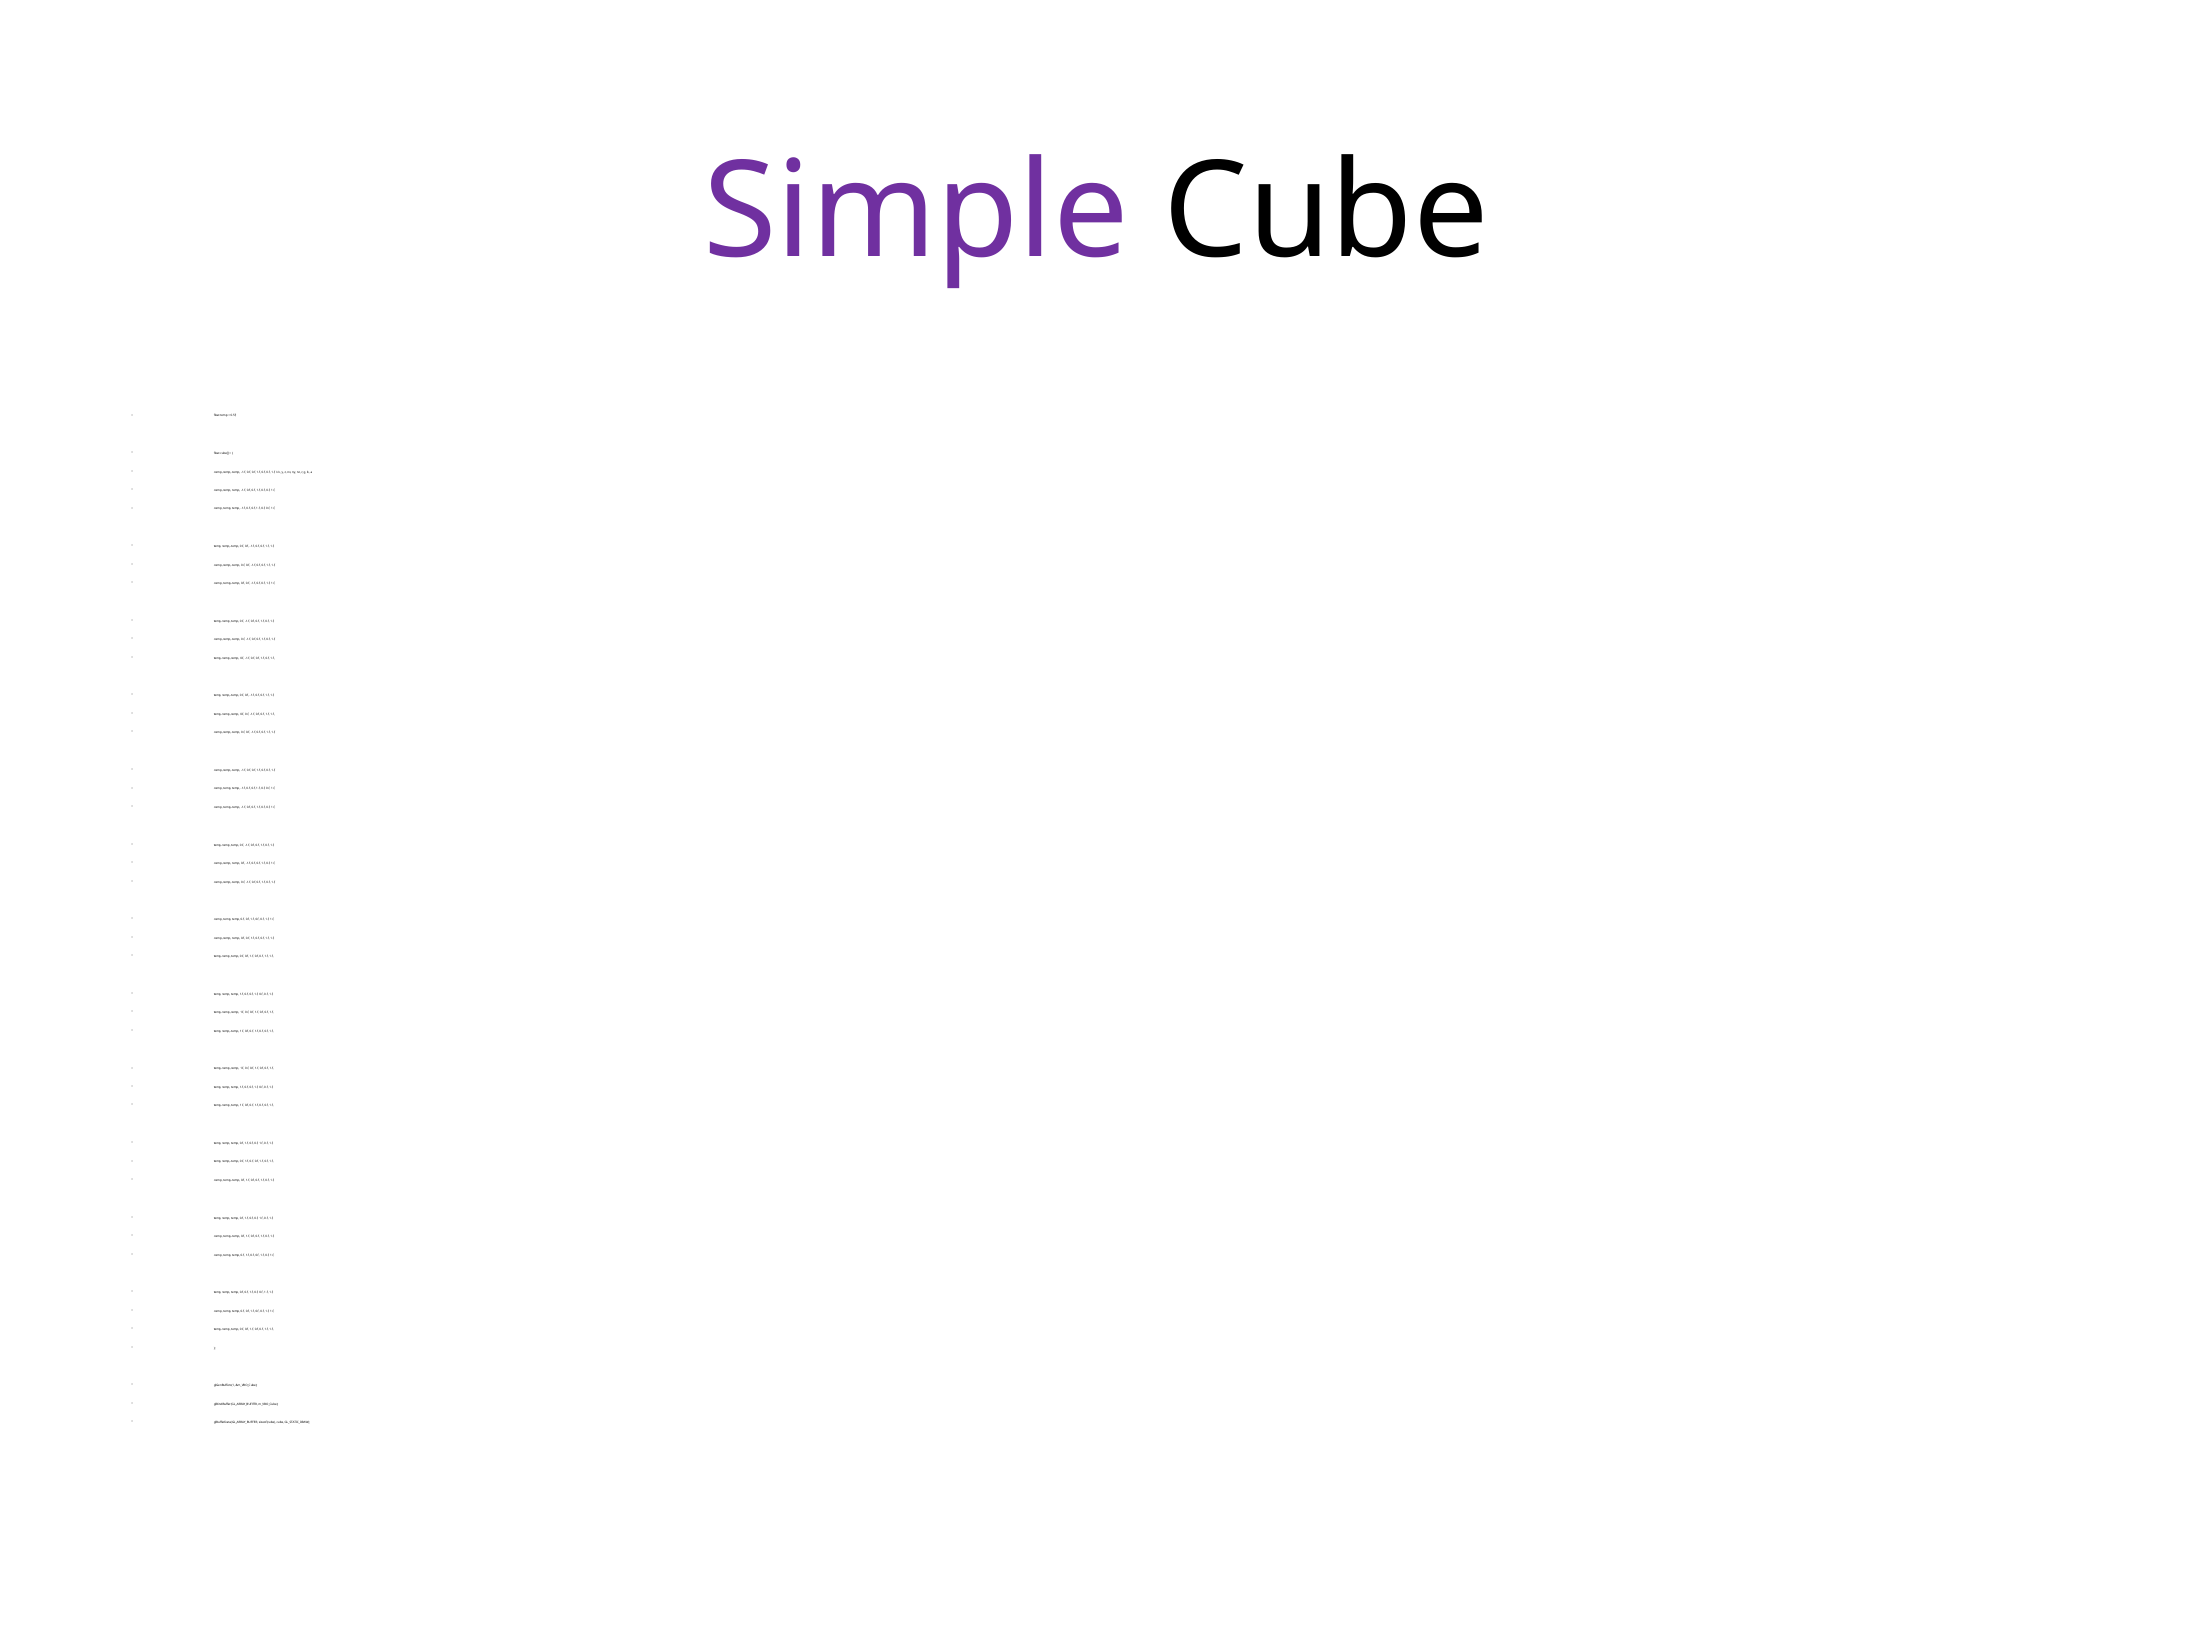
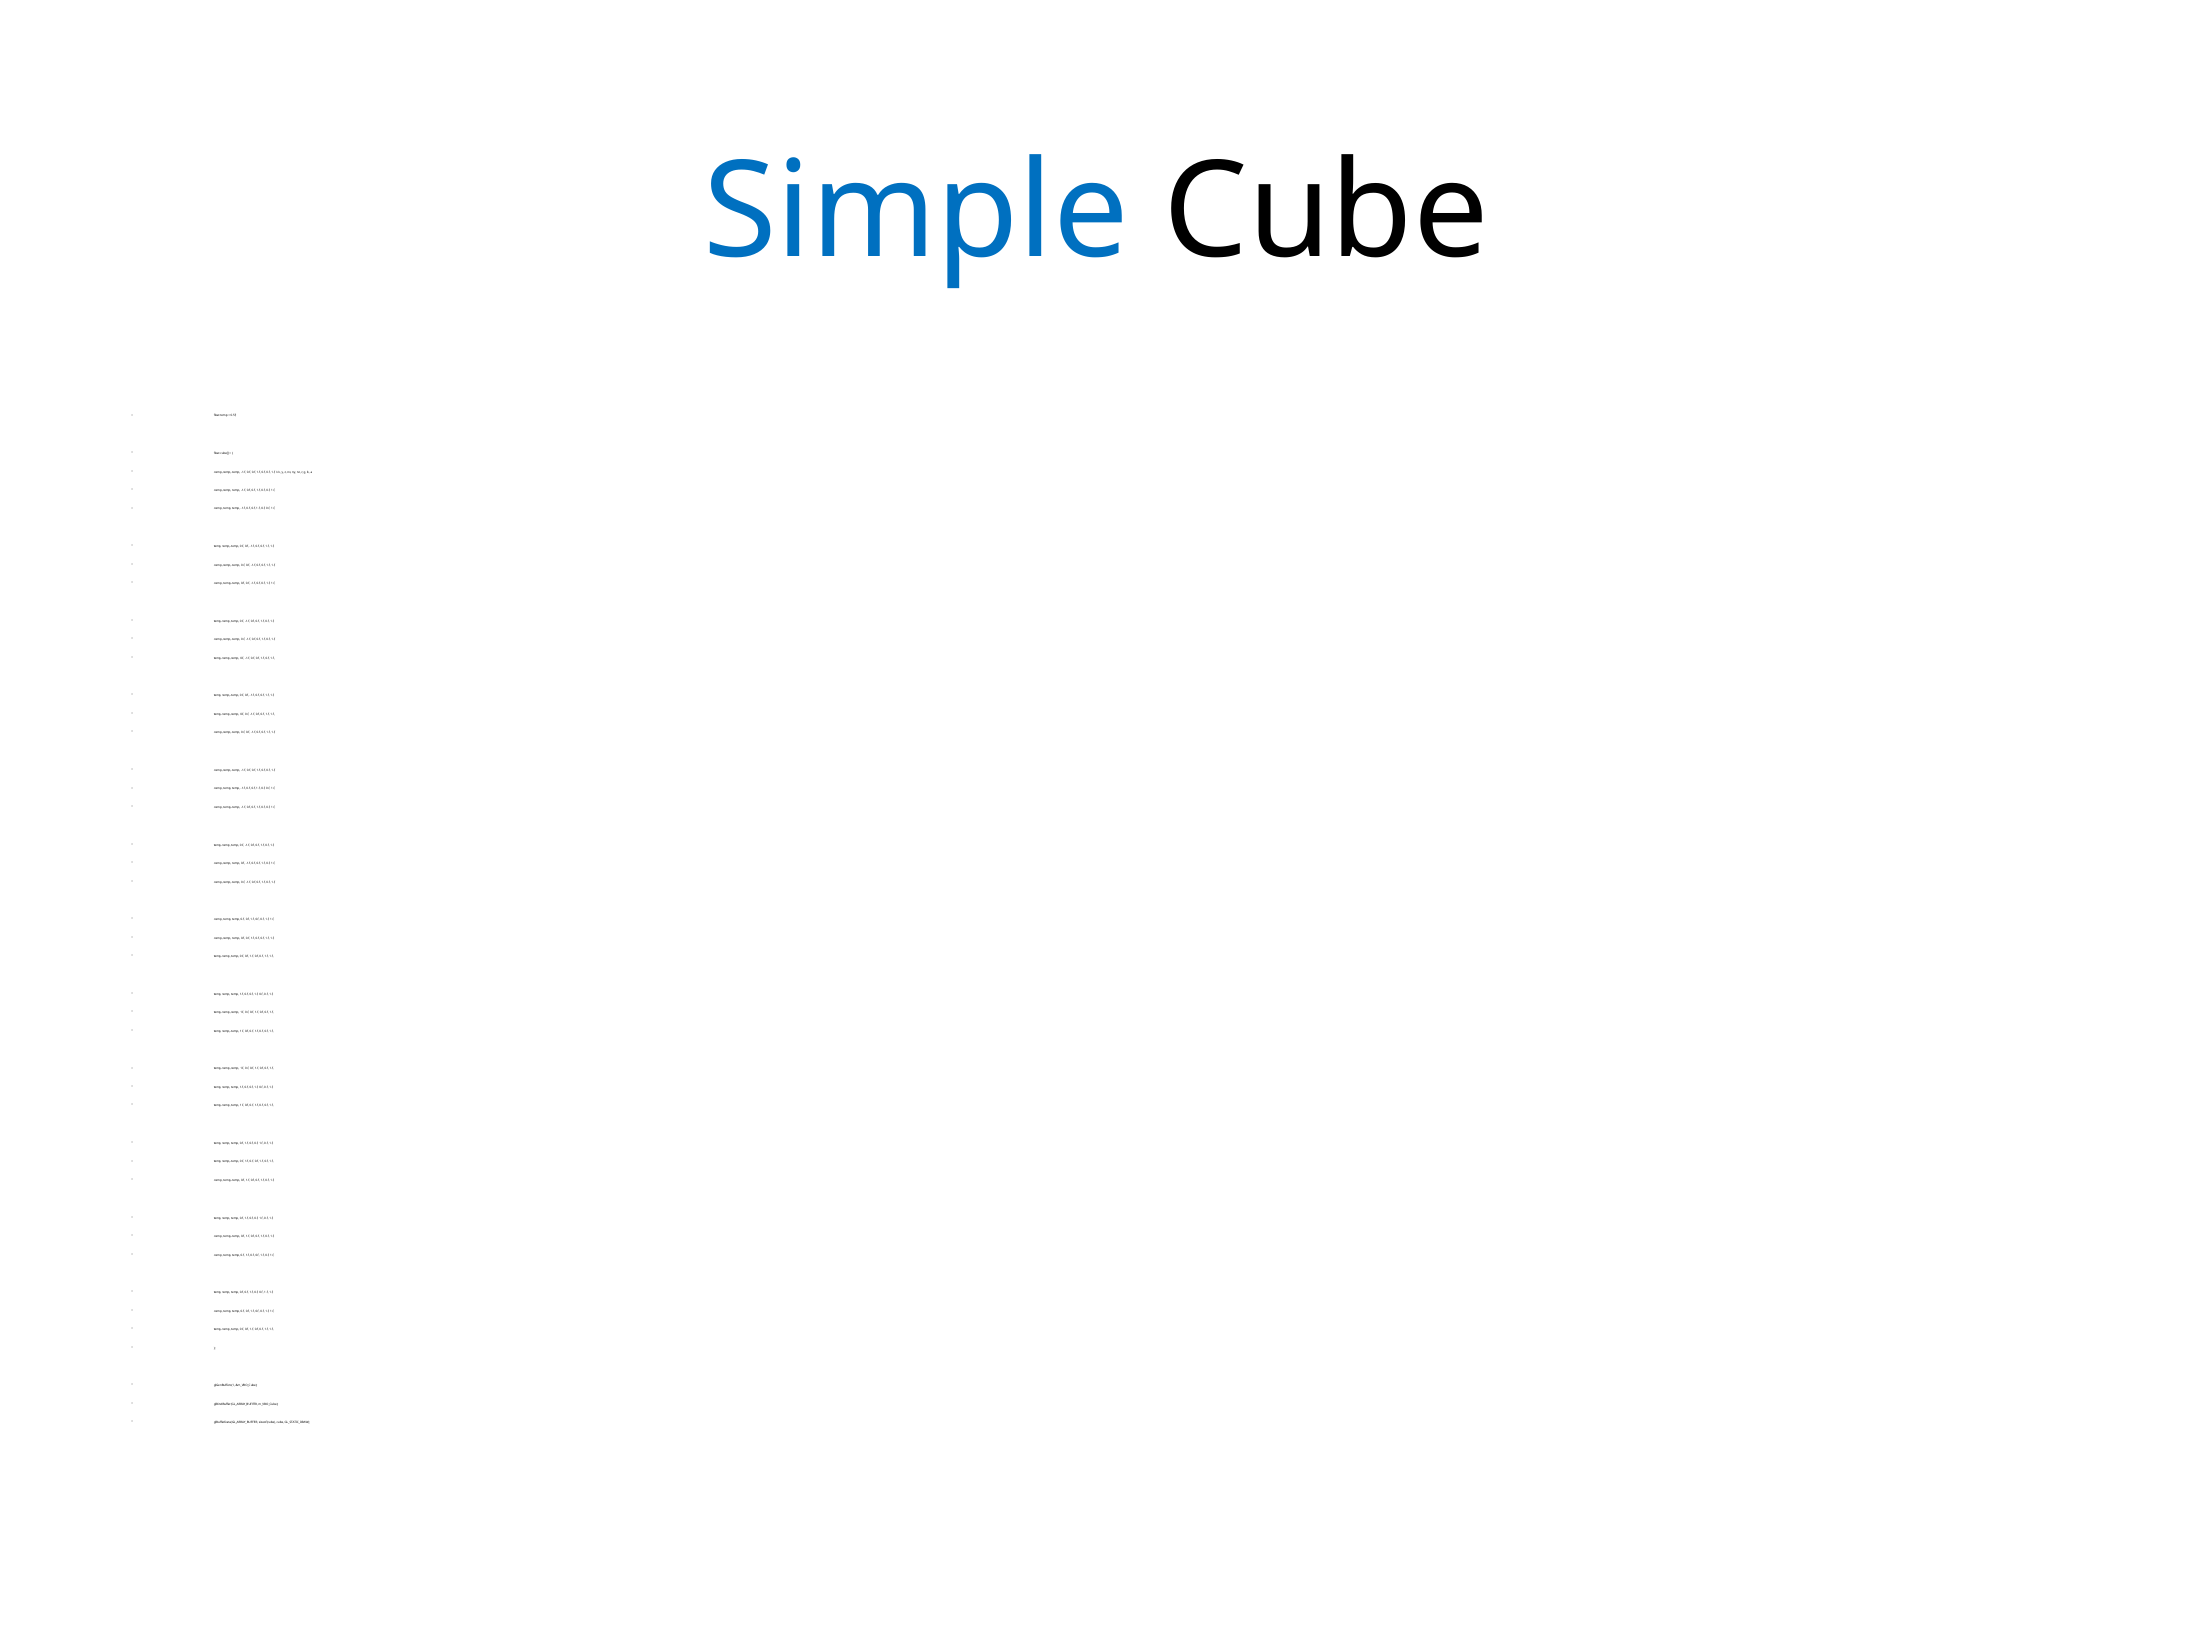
Simple colour: purple -> blue
